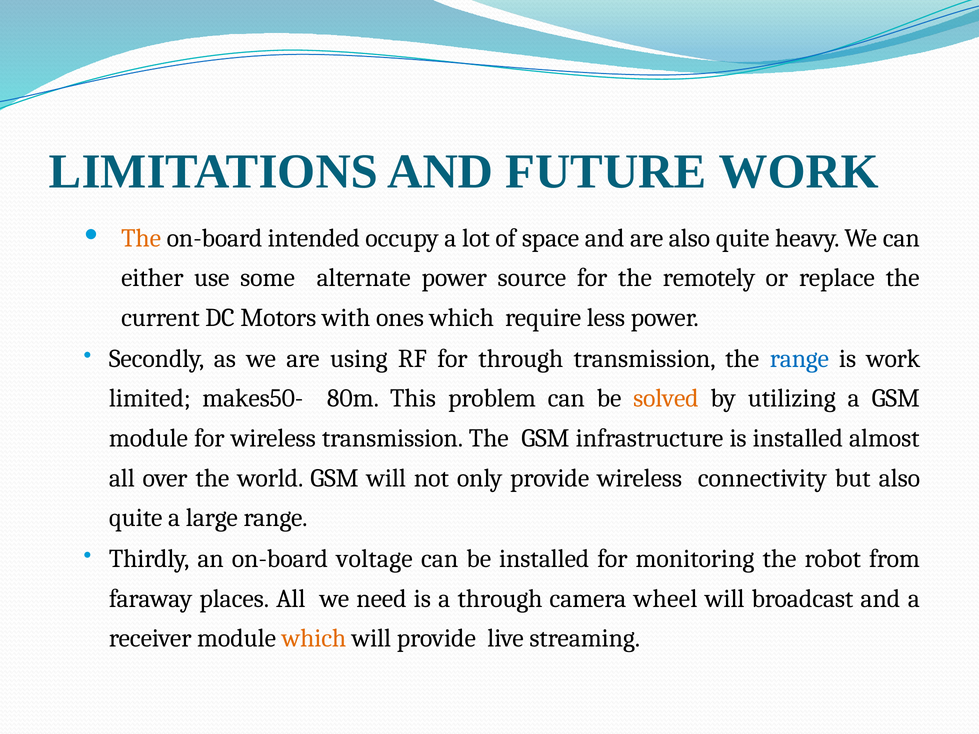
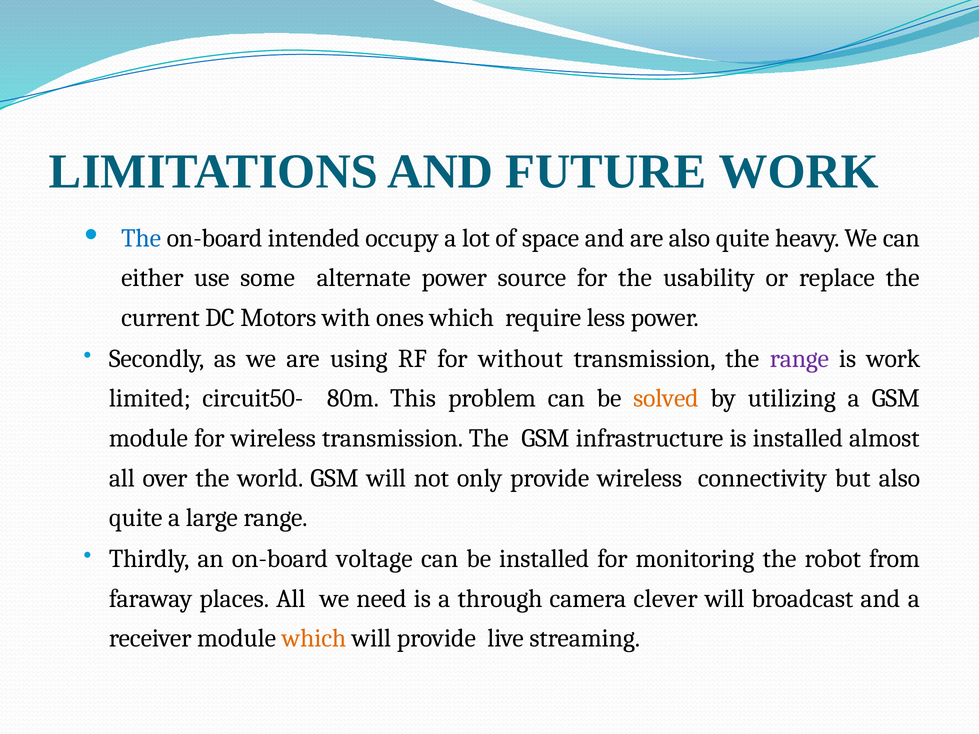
The at (141, 238) colour: orange -> blue
remotely: remotely -> usability
for through: through -> without
range at (799, 359) colour: blue -> purple
makes50-: makes50- -> circuit50-
wheel: wheel -> clever
